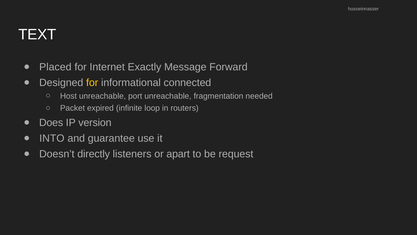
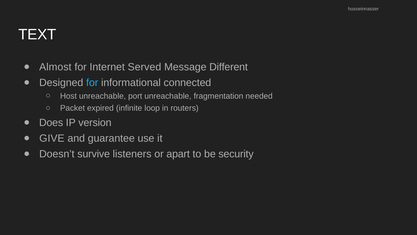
Placed: Placed -> Almost
Exactly: Exactly -> Served
Forward: Forward -> Different
for at (92, 82) colour: yellow -> light blue
INTO: INTO -> GIVE
directly: directly -> survive
request: request -> security
